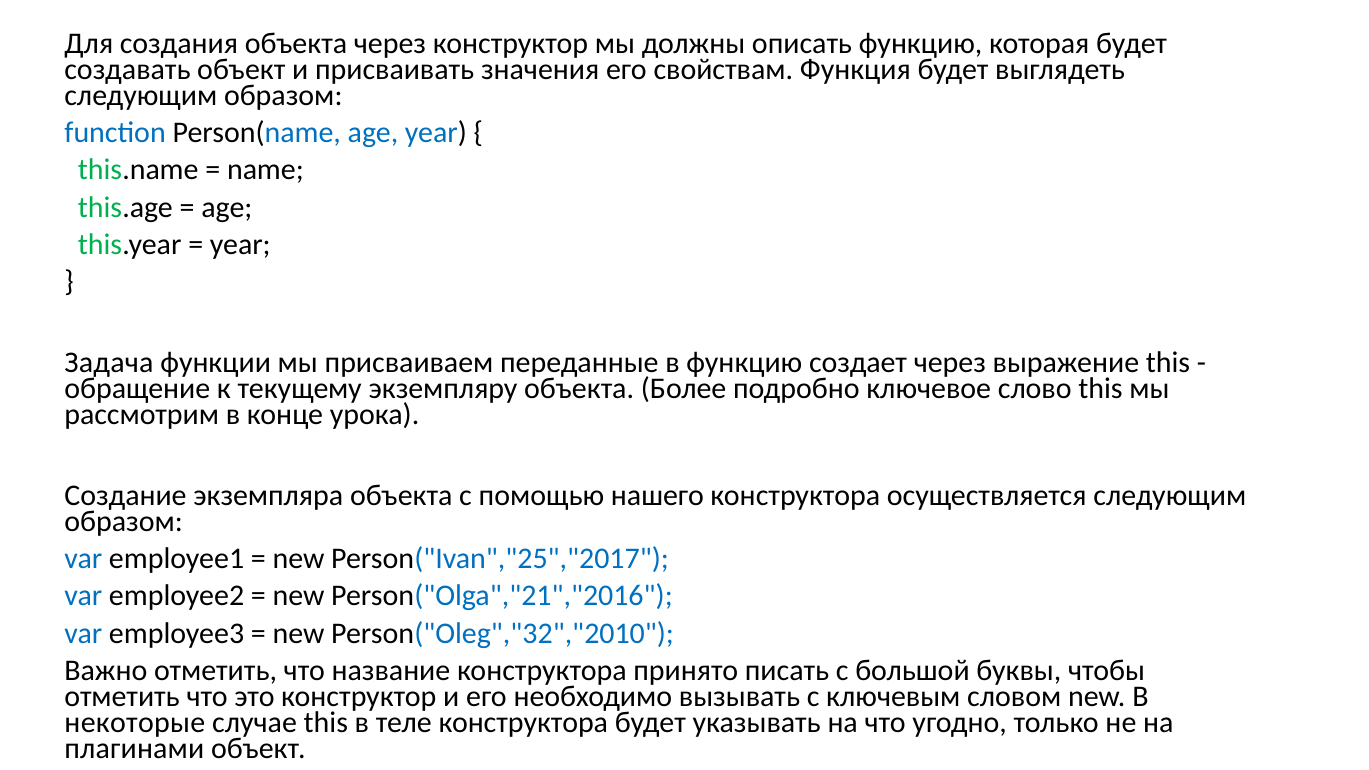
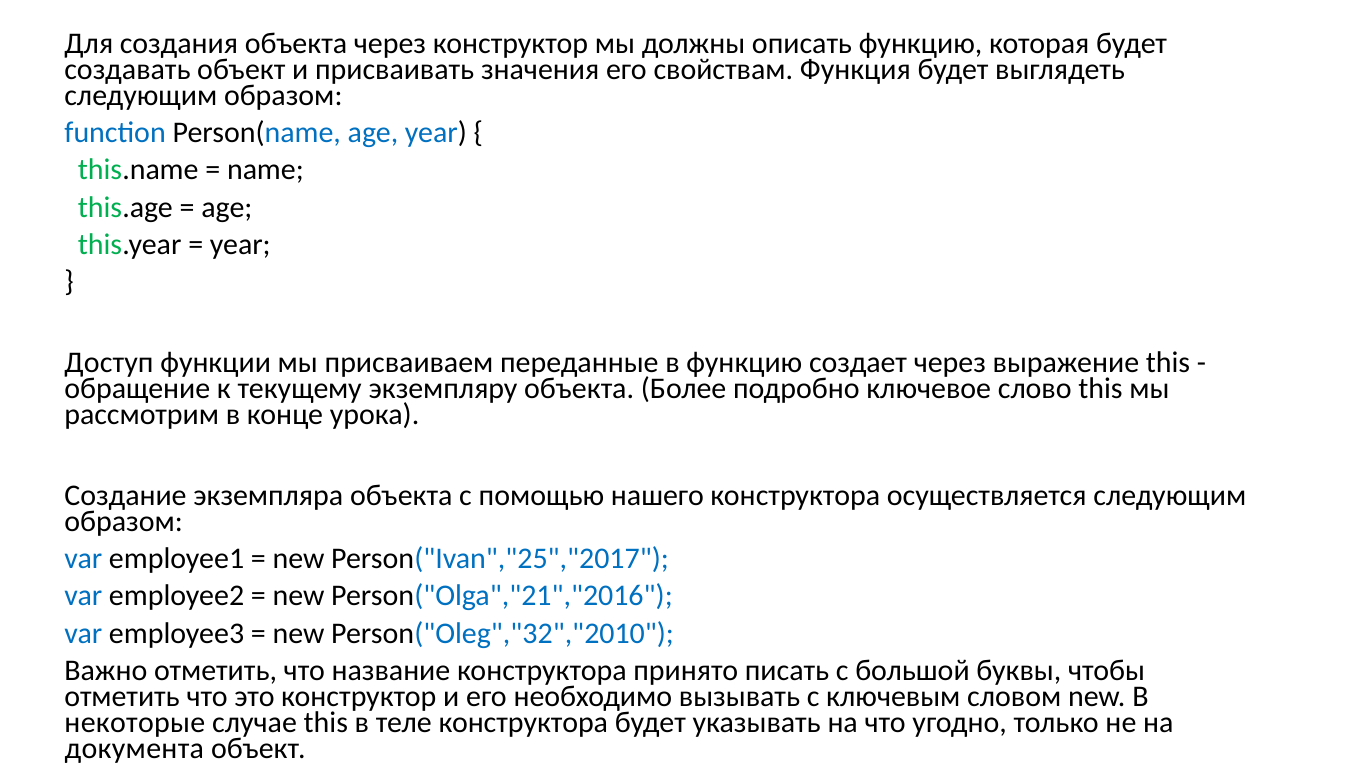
Задача: Задача -> Доступ
плагинами: плагинами -> документа
